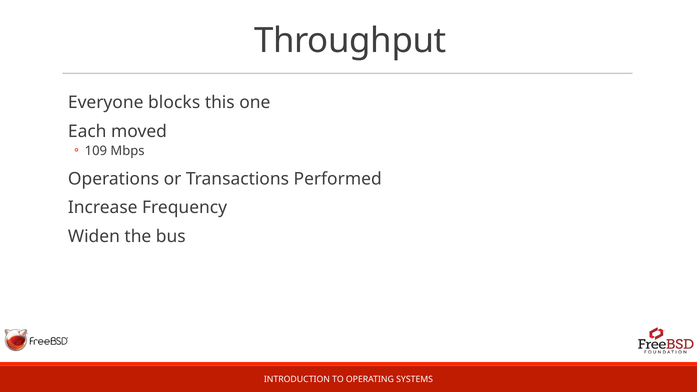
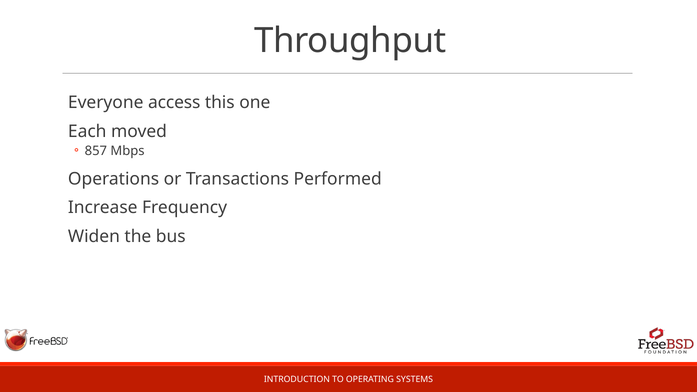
blocks: blocks -> access
109: 109 -> 857
